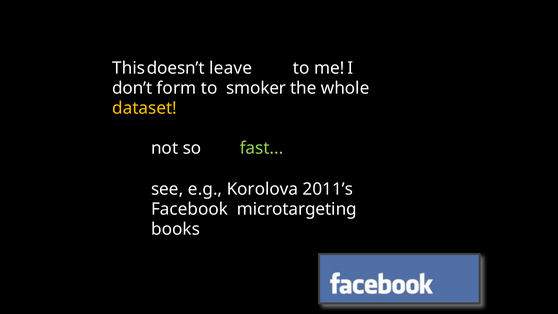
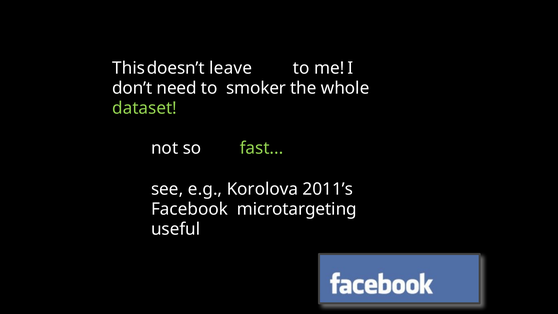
form: form -> need
dataset colour: yellow -> light green
books: books -> useful
